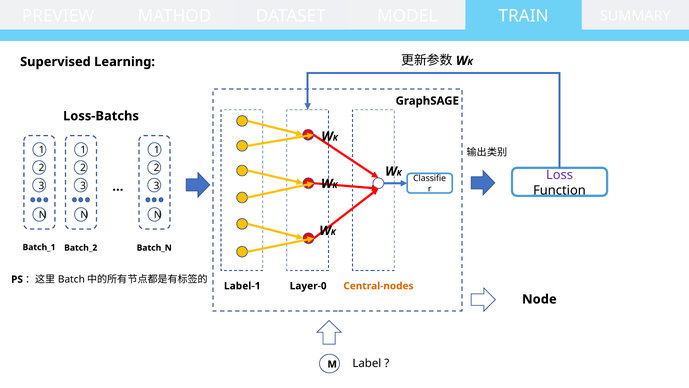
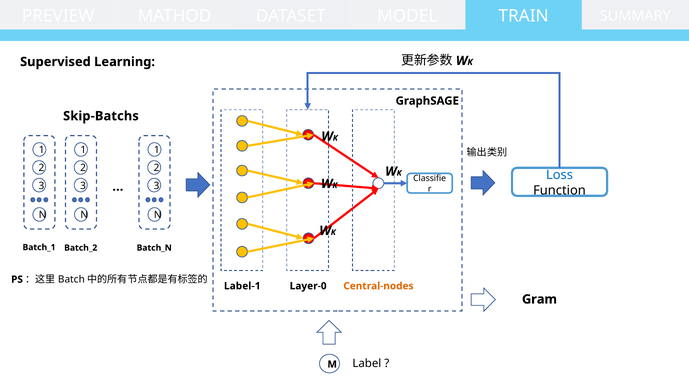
Loss-Batchs: Loss-Batchs -> Skip-Batchs
Loss colour: purple -> blue
Node: Node -> Gram
